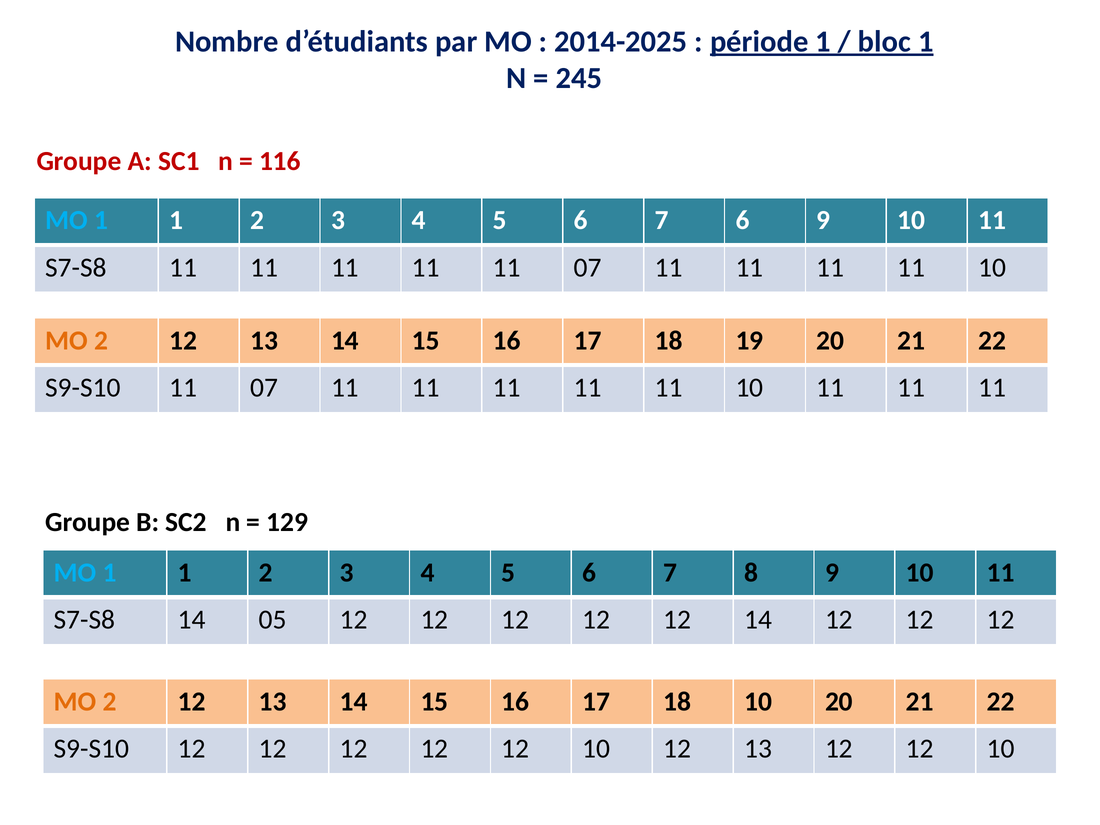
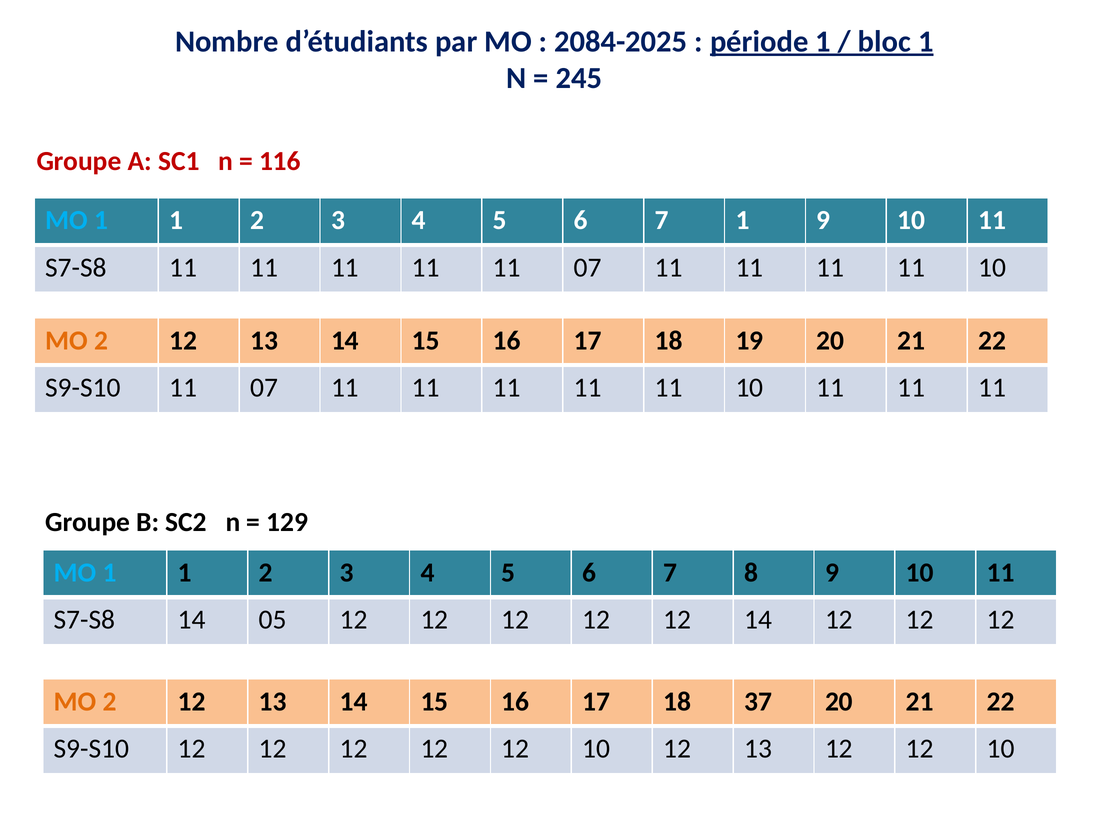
2014-2025: 2014-2025 -> 2084-2025
7 6: 6 -> 1
18 10: 10 -> 37
